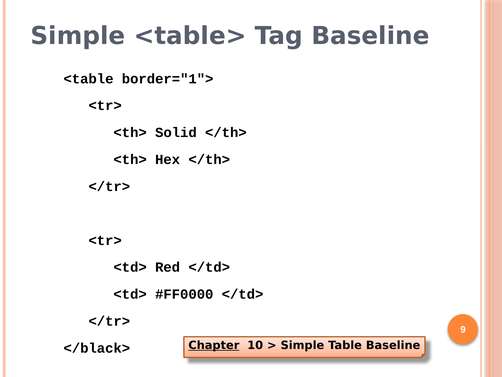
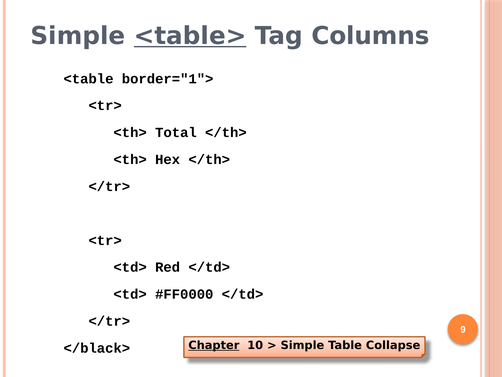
<table> underline: none -> present
Tag Baseline: Baseline -> Columns
Solid: Solid -> Total
Table Baseline: Baseline -> Collapse
